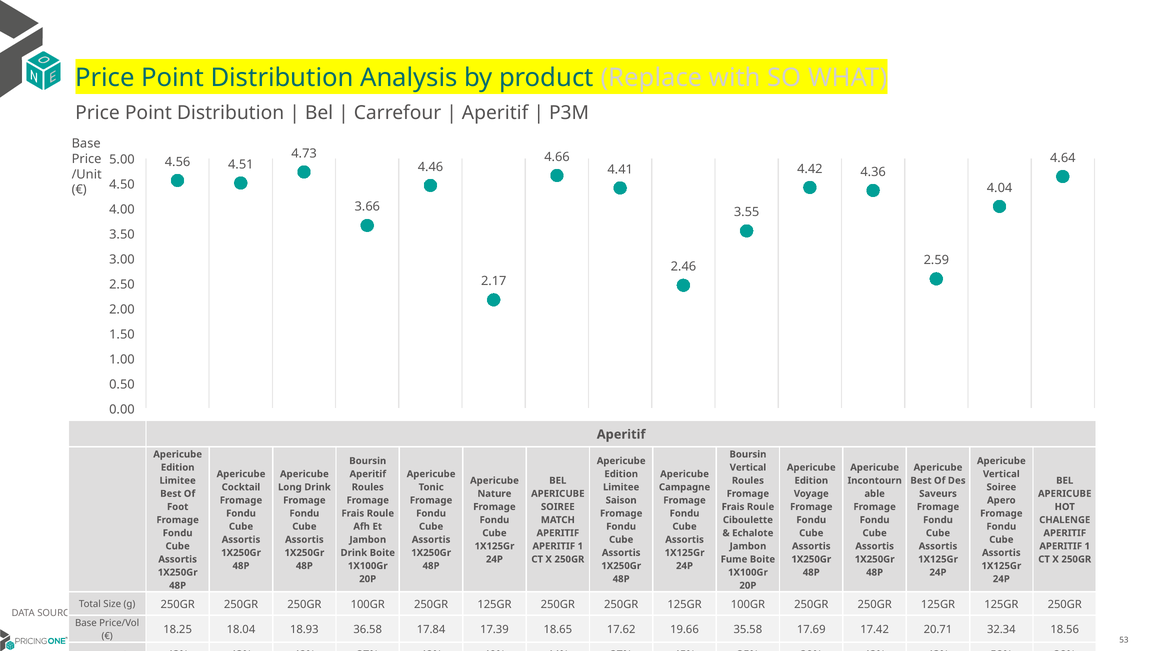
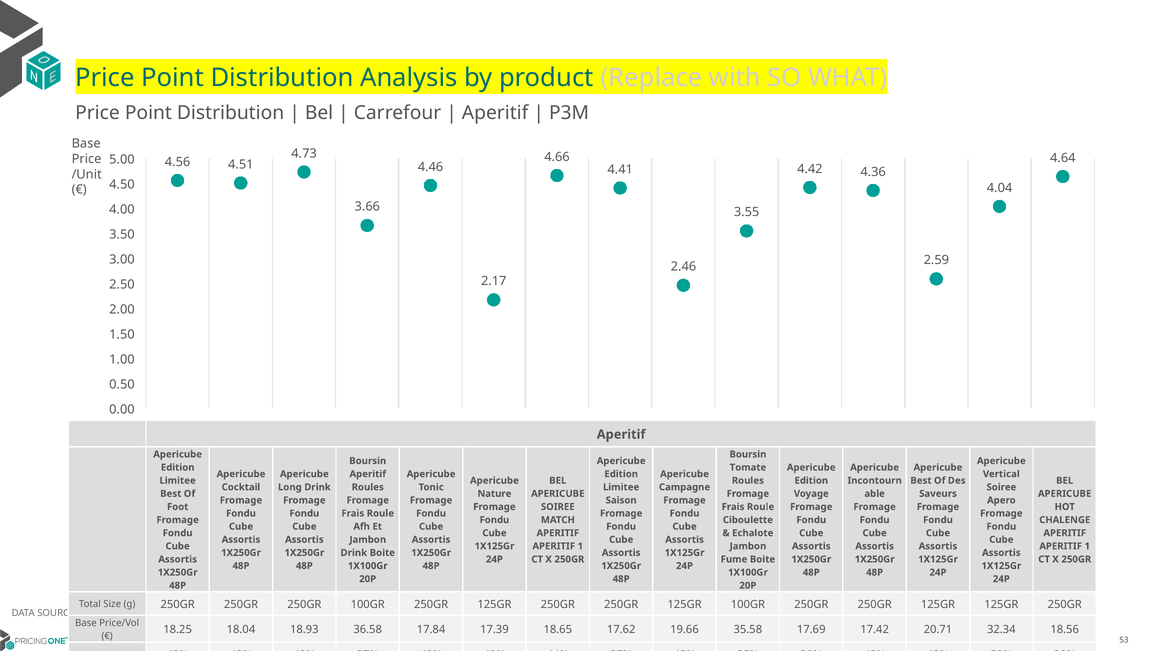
Vertical at (748, 467): Vertical -> Tomate
